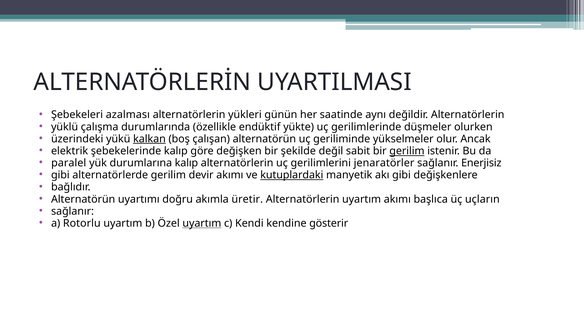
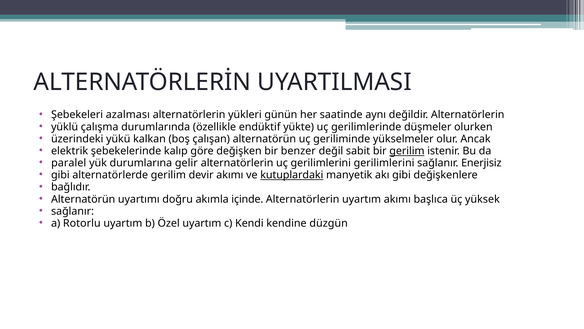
kalkan underline: present -> none
şekilde: şekilde -> benzer
durumlarına kalıp: kalıp -> gelir
gerilimlerini jenaratörler: jenaratörler -> gerilimlerini
üretir: üretir -> içinde
uçların: uçların -> yüksek
uyartım at (202, 223) underline: present -> none
gösterir: gösterir -> düzgün
